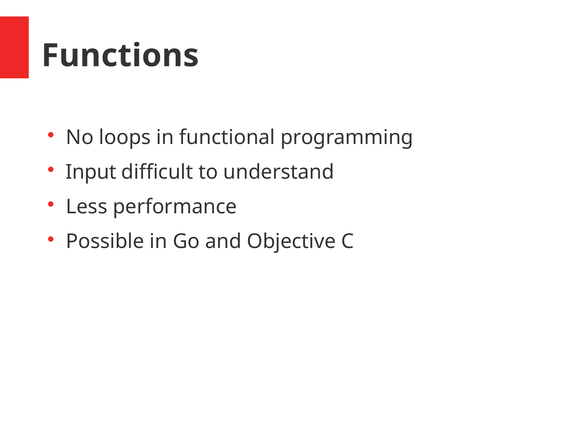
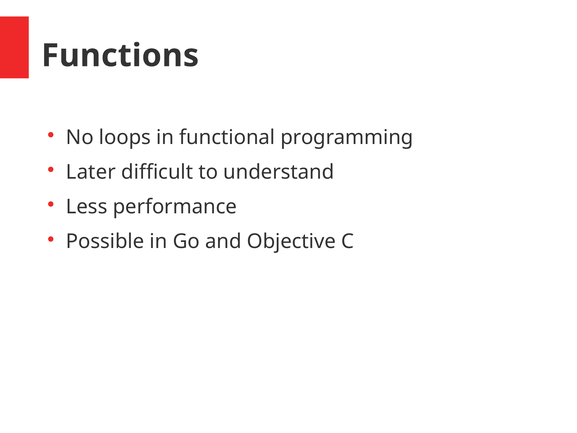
Input: Input -> Later
